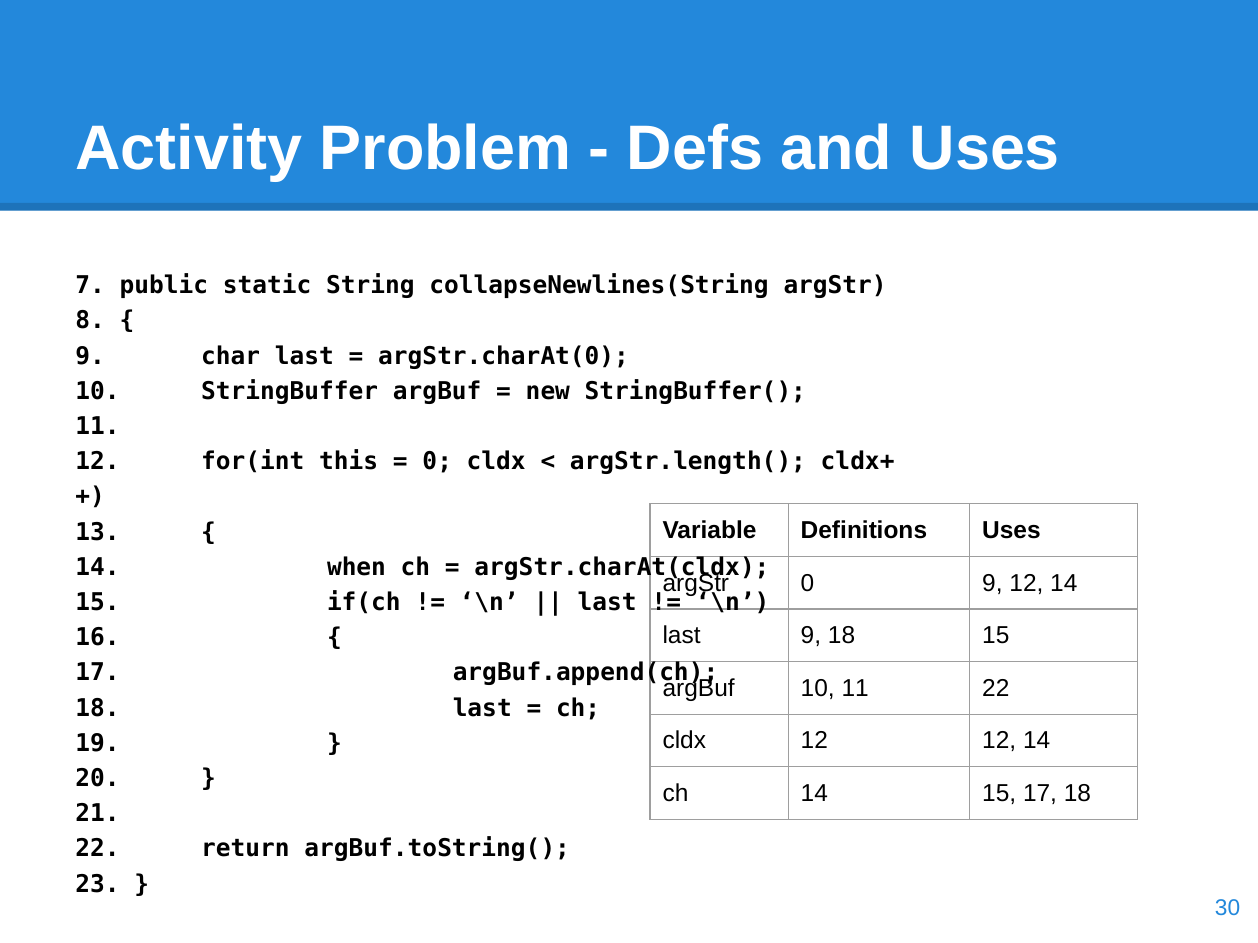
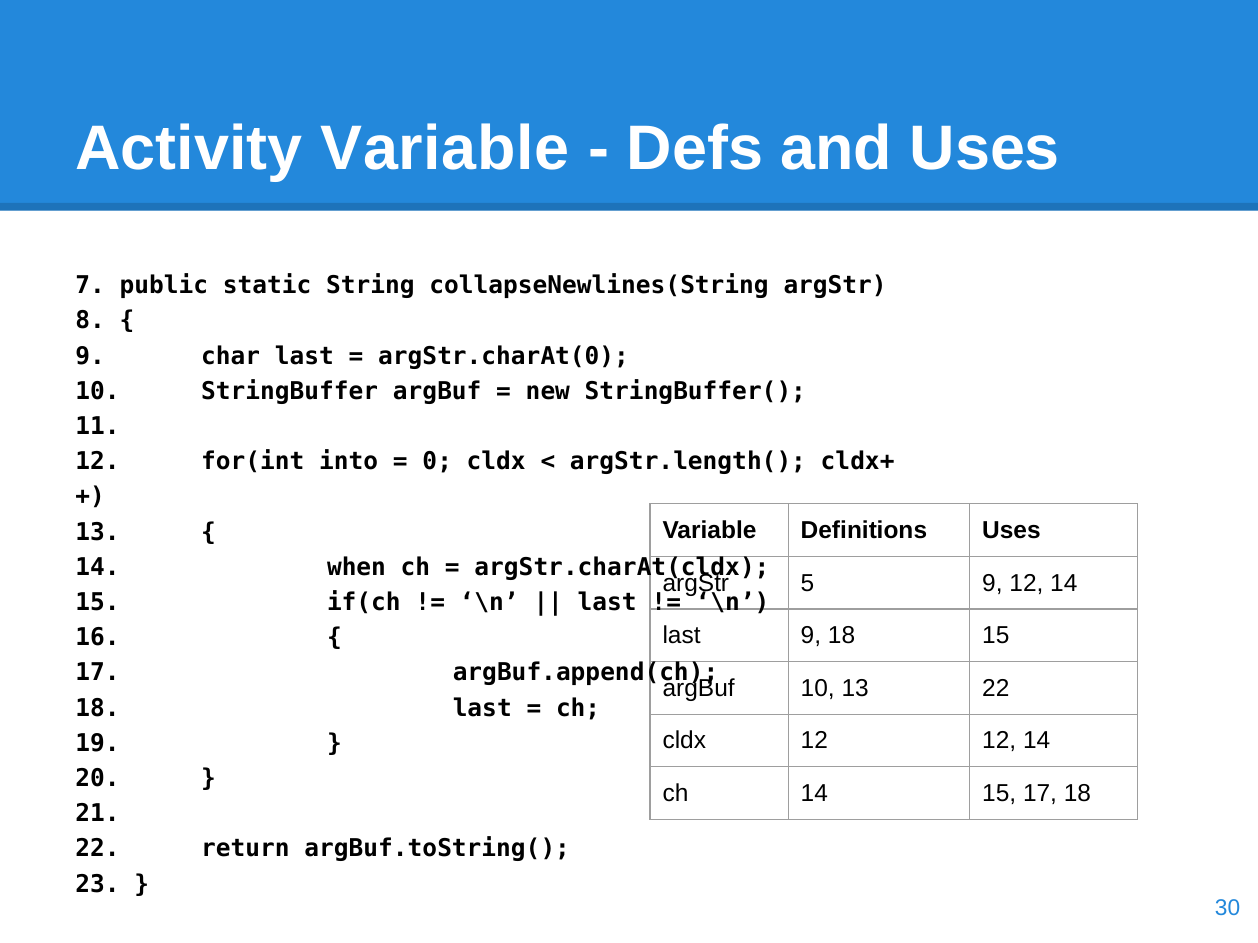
Activity Problem: Problem -> Variable
this: this -> into
0 at (808, 583): 0 -> 5
10 11: 11 -> 13
